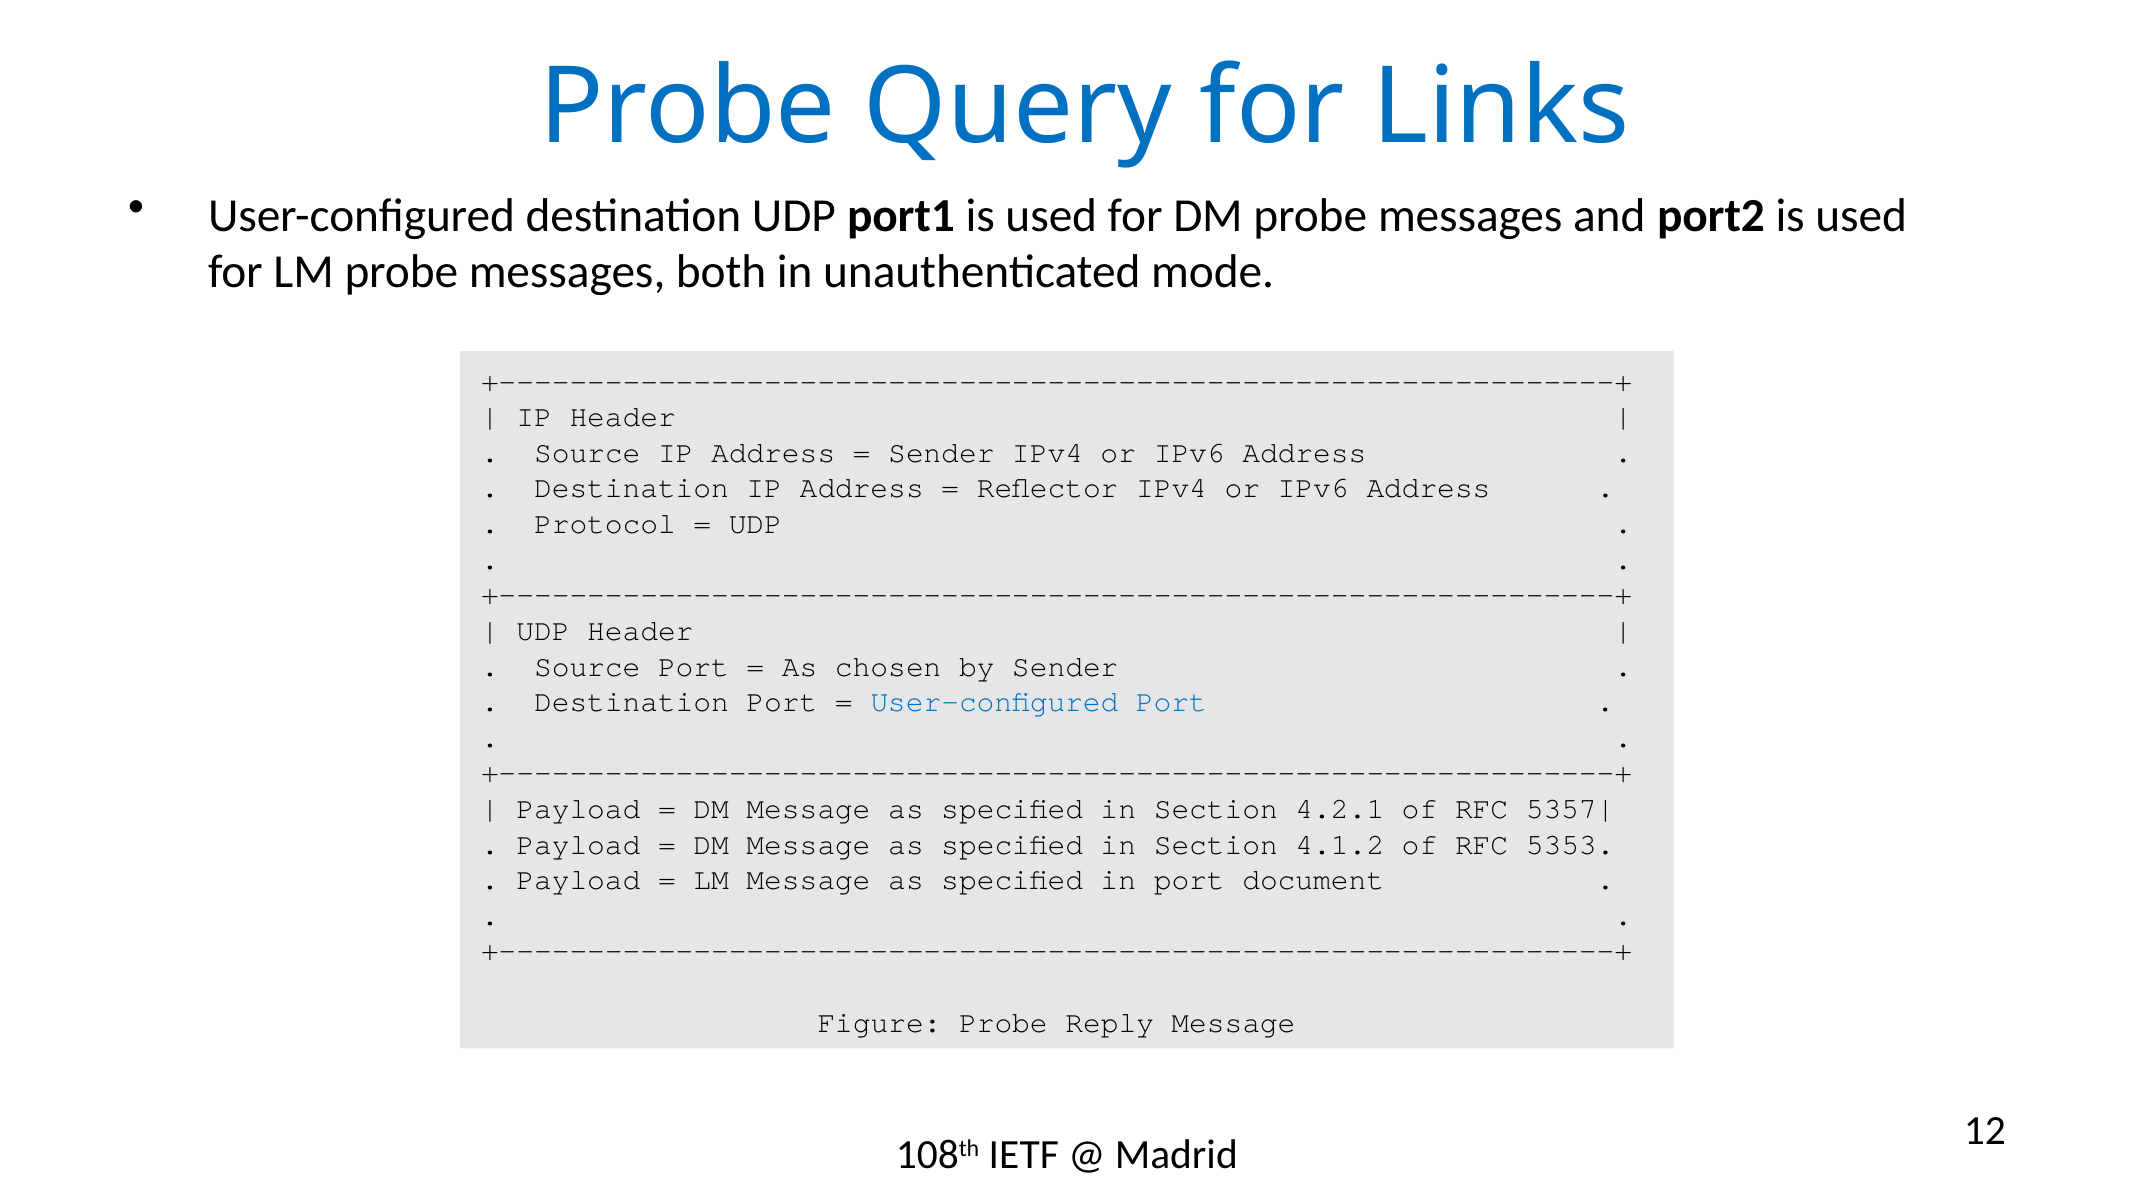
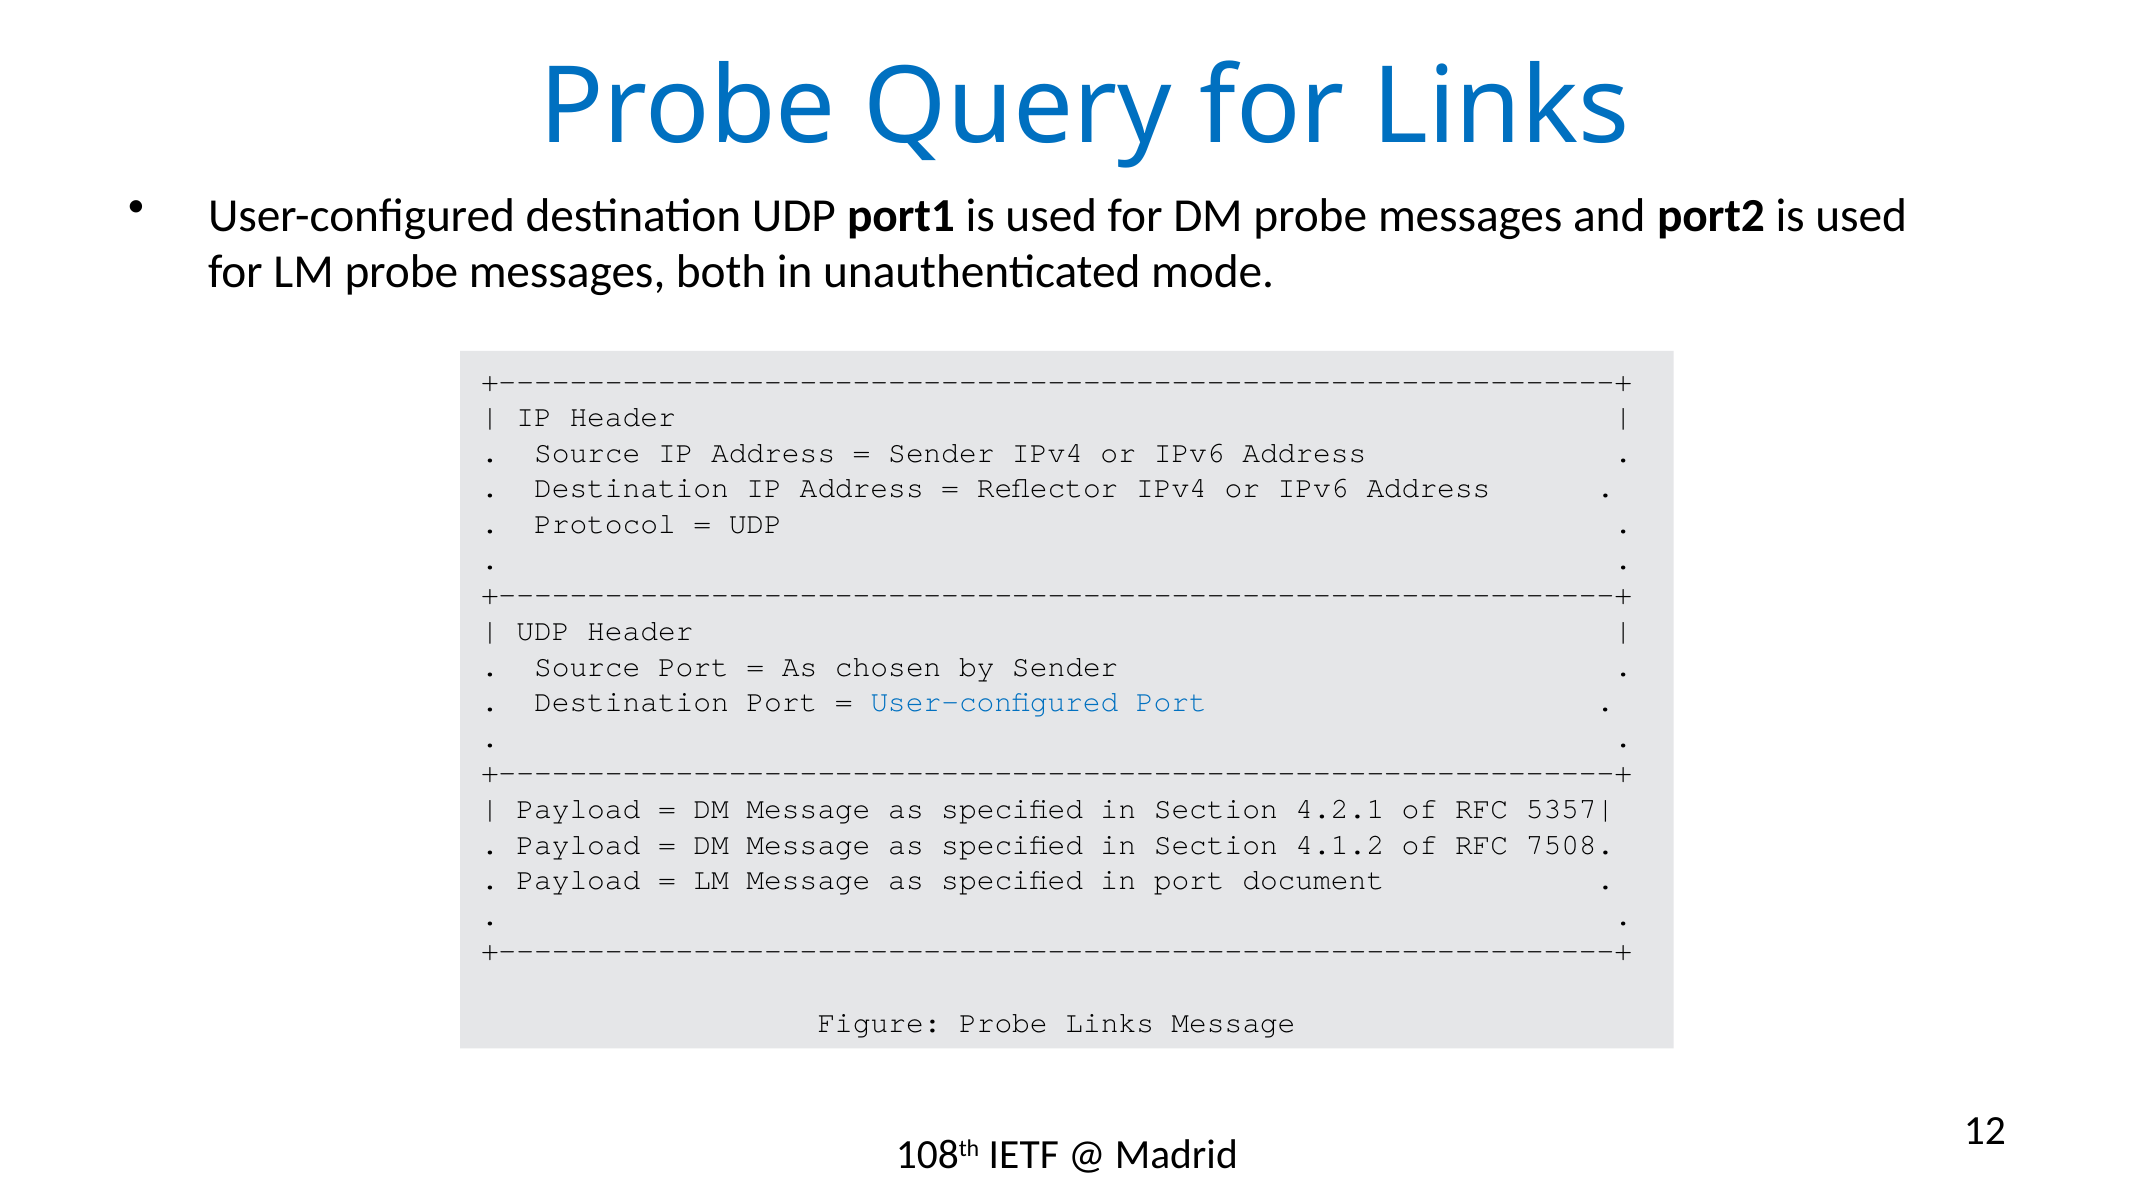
5353: 5353 -> 7508
Probe Reply: Reply -> Links
